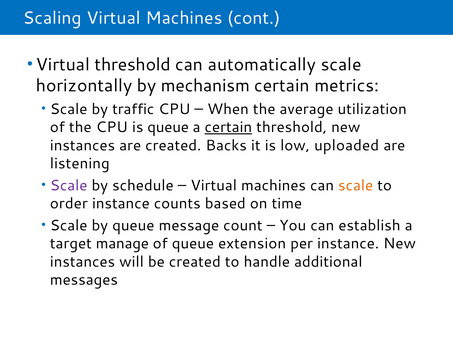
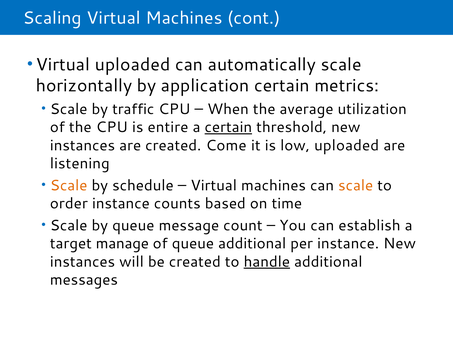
Virtual threshold: threshold -> uploaded
mechanism: mechanism -> application
is queue: queue -> entire
Backs: Backs -> Come
Scale at (69, 185) colour: purple -> orange
queue extension: extension -> additional
handle underline: none -> present
